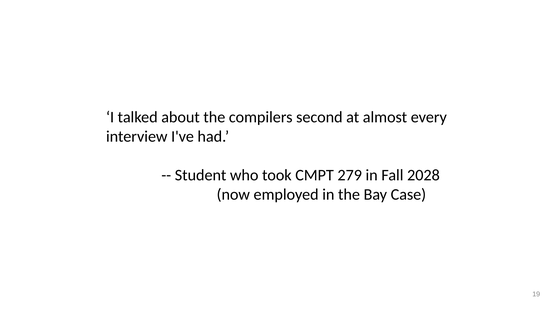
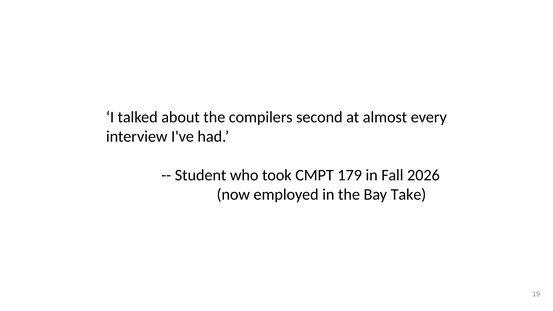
279: 279 -> 179
2028: 2028 -> 2026
Case: Case -> Take
